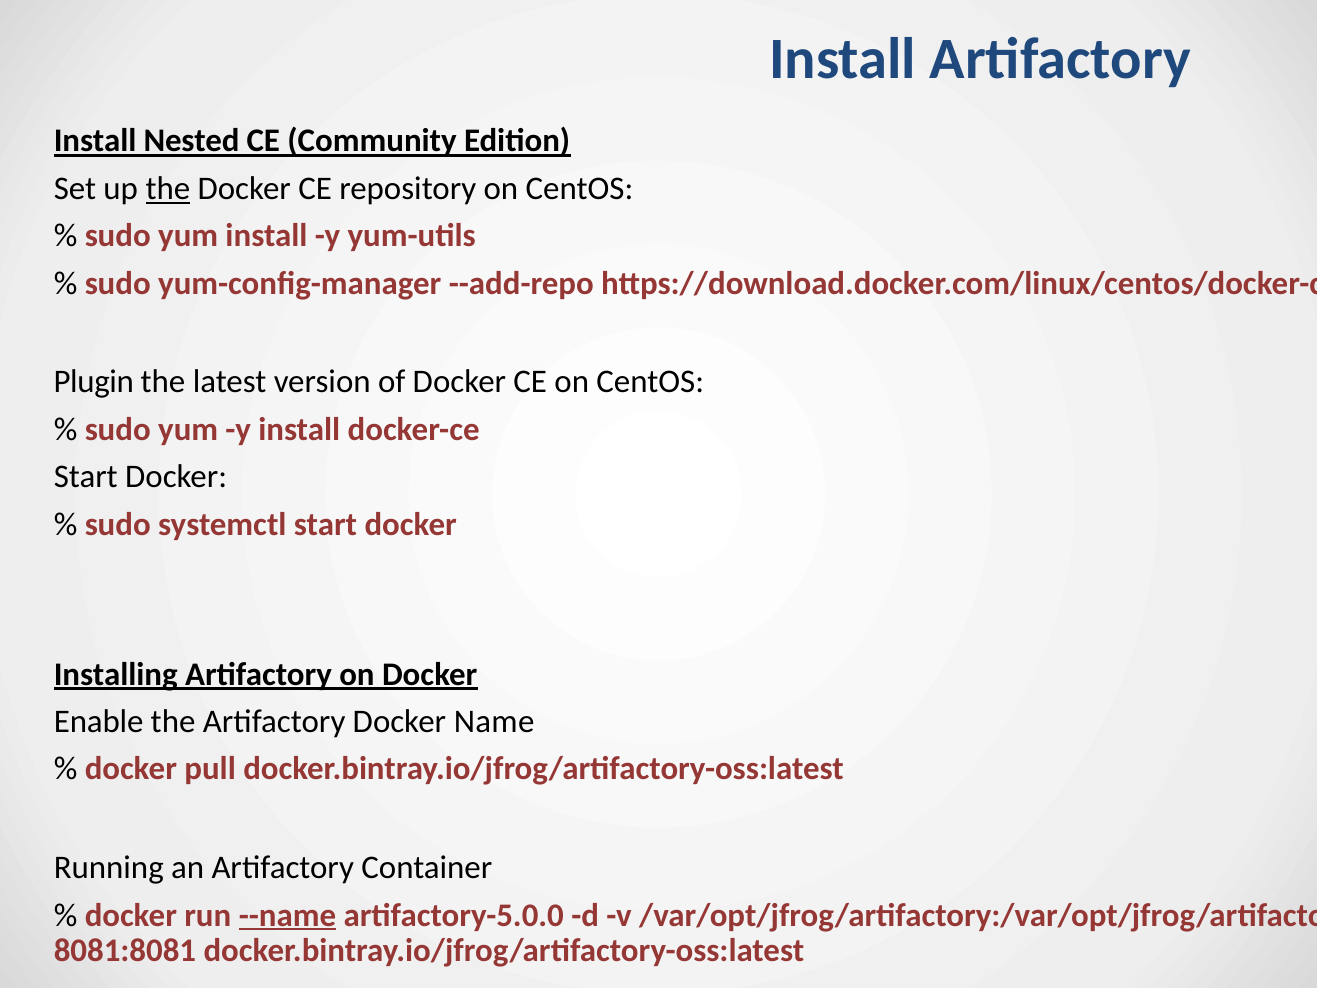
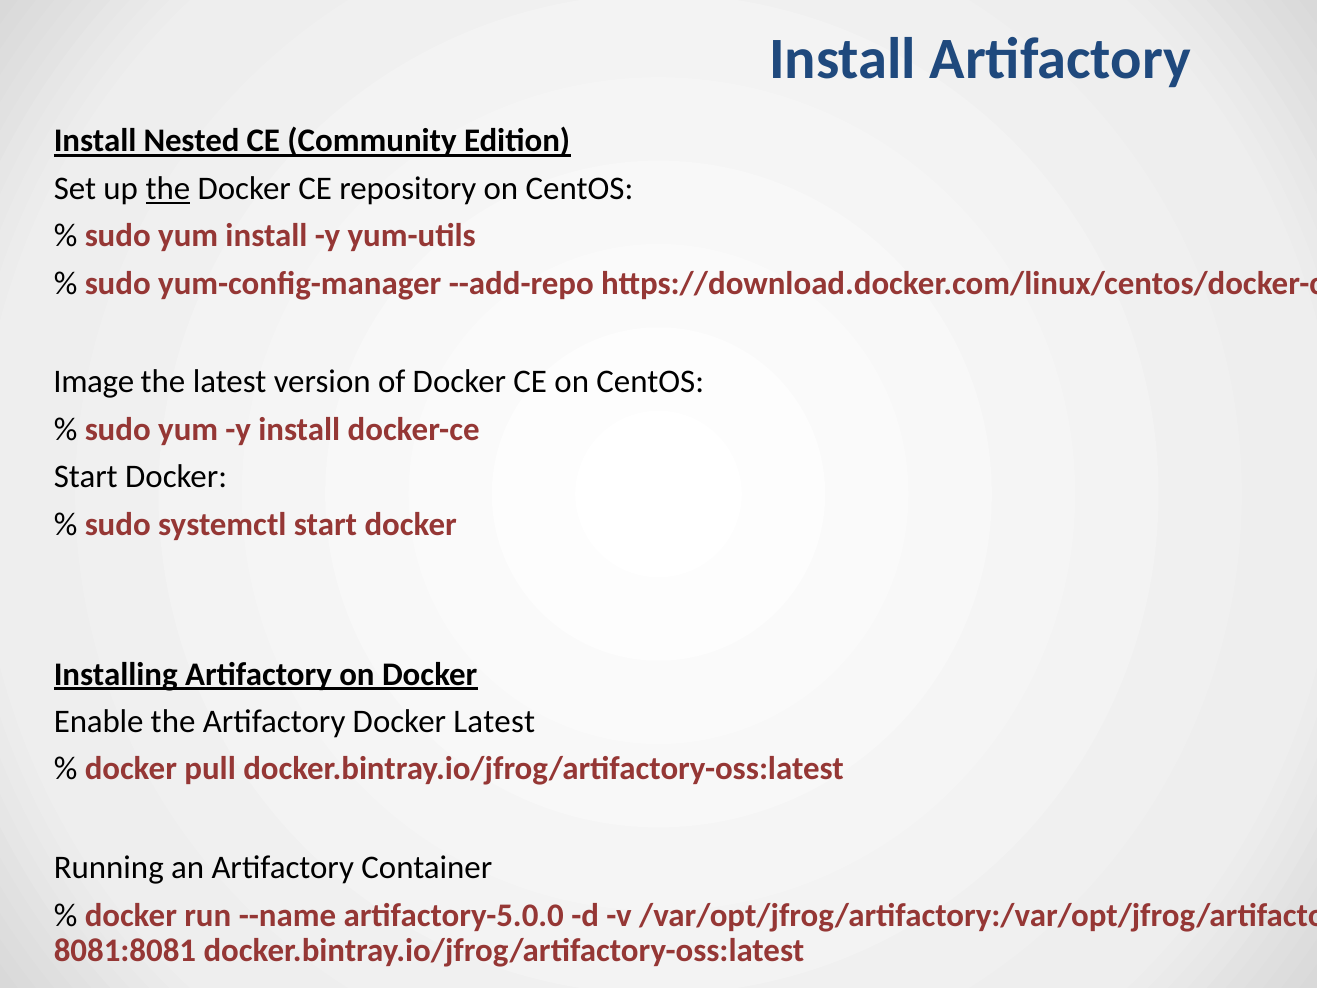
Plugin: Plugin -> Image
Docker Name: Name -> Latest
--name underline: present -> none
